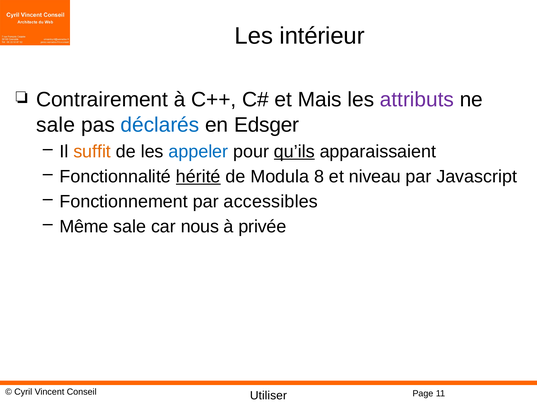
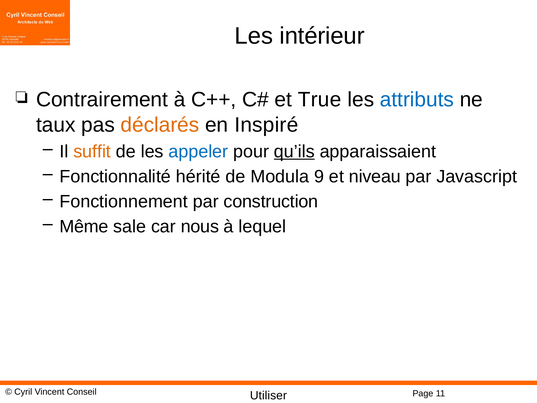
Mais: Mais -> True
attributs colour: purple -> blue
sale at (56, 125): sale -> taux
déclarés colour: blue -> orange
Edsger: Edsger -> Inspiré
hérité underline: present -> none
8: 8 -> 9
accessibles: accessibles -> construction
privée: privée -> lequel
